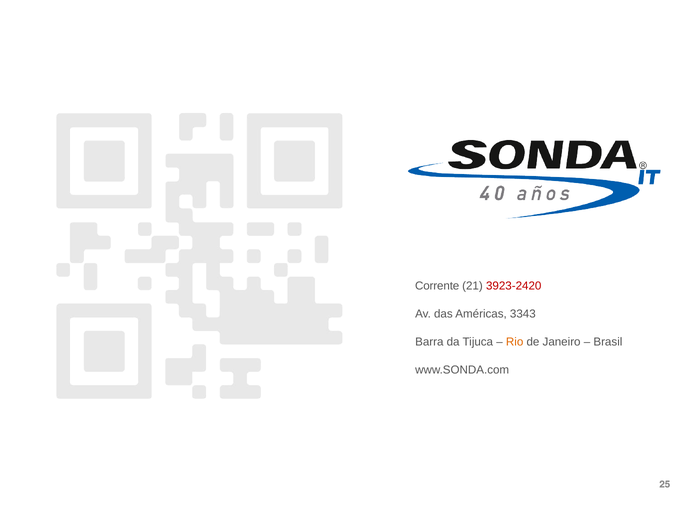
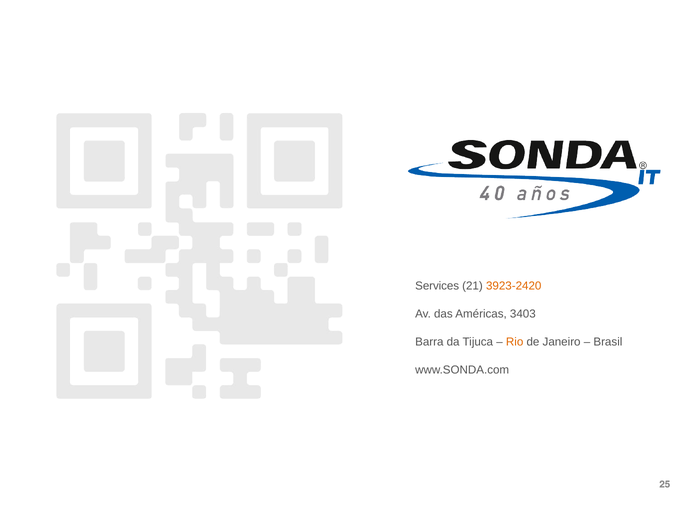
Corrente: Corrente -> Services
3923-2420 colour: red -> orange
3343: 3343 -> 3403
